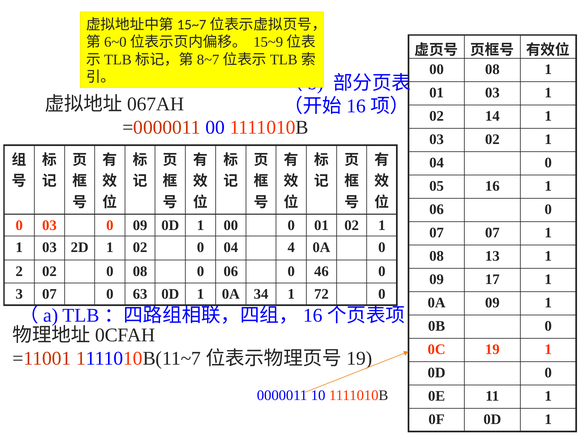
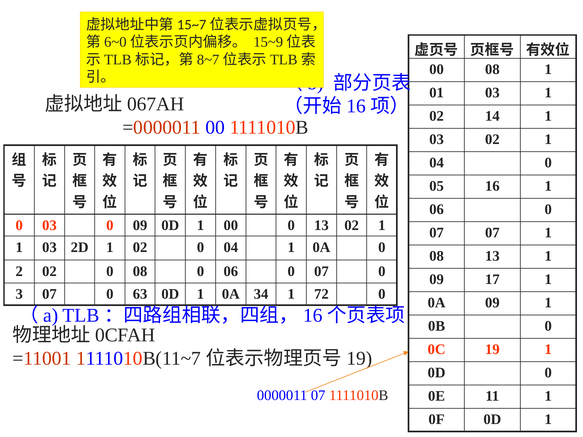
0 01: 01 -> 13
04 4: 4 -> 1
0 06 0 46: 46 -> 07
0000011 10: 10 -> 07
